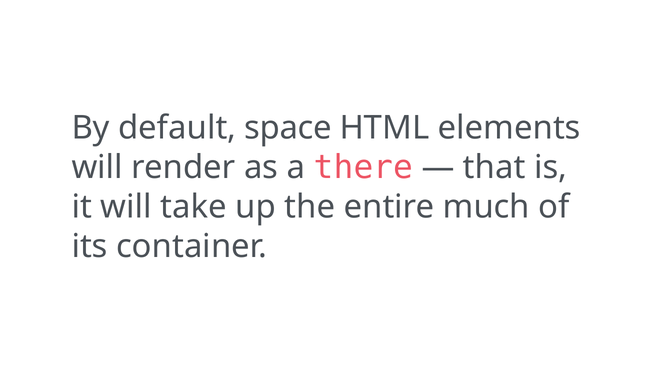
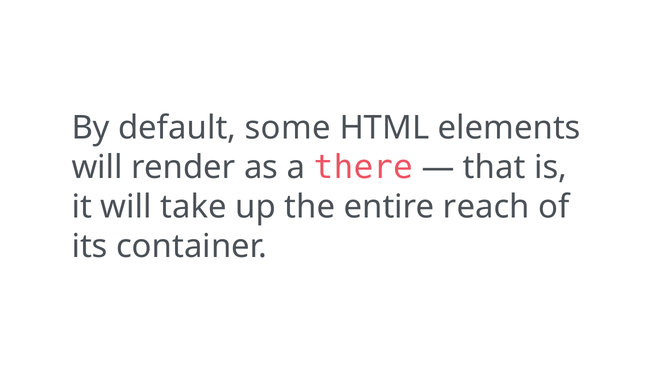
space: space -> some
much: much -> reach
